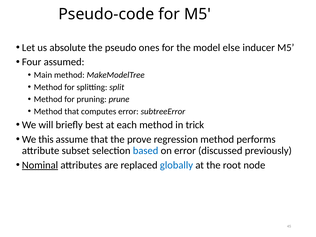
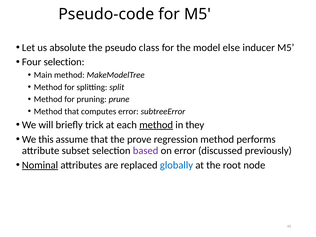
ones: ones -> class
Four assumed: assumed -> selection
best: best -> trick
method at (156, 125) underline: none -> present
trick: trick -> they
based colour: blue -> purple
